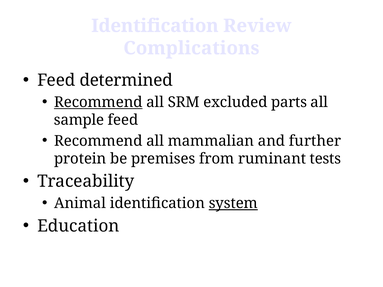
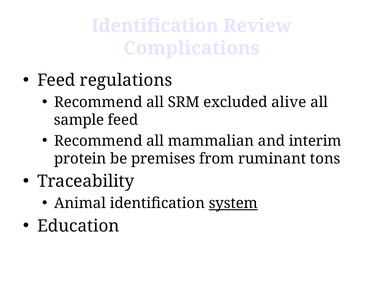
determined: determined -> regulations
Recommend at (98, 102) underline: present -> none
parts: parts -> alive
further: further -> interim
tests: tests -> tons
